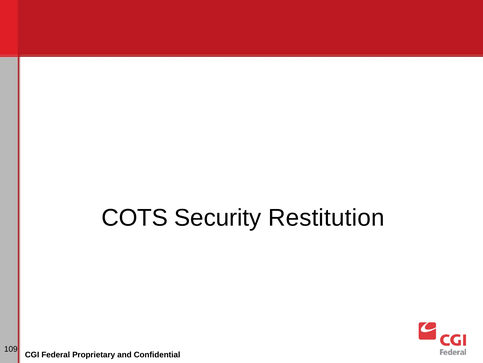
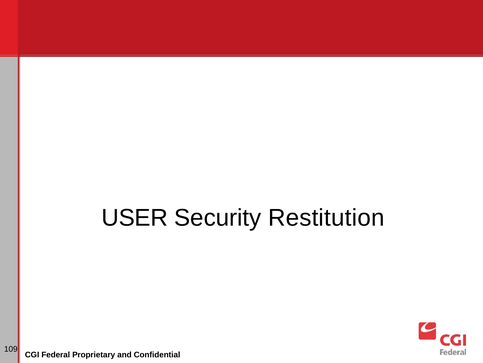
COTS: COTS -> USER
